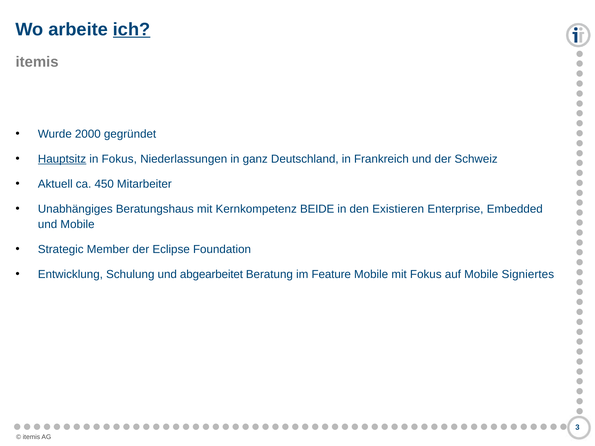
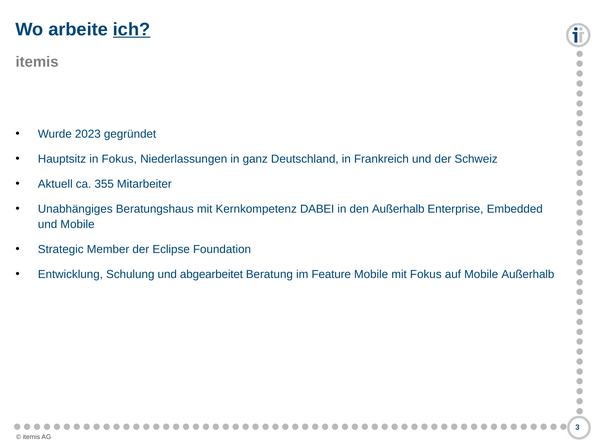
2000: 2000 -> 2023
Hauptsitz underline: present -> none
450: 450 -> 355
BEIDE: BEIDE -> DABEI
den Existieren: Existieren -> Außerhalb
Mobile Signiertes: Signiertes -> Außerhalb
